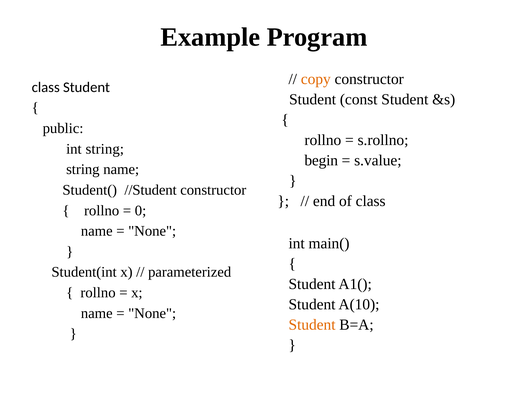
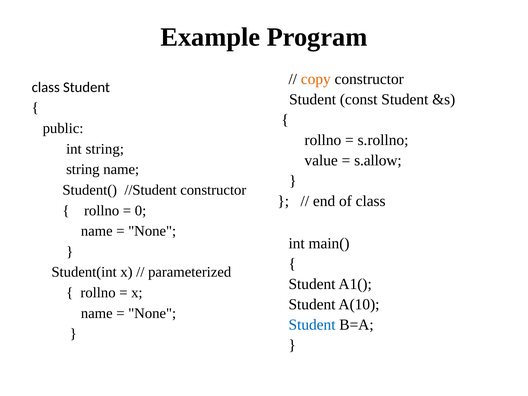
begin: begin -> value
s.value: s.value -> s.allow
Student at (312, 325) colour: orange -> blue
